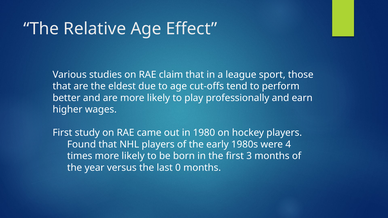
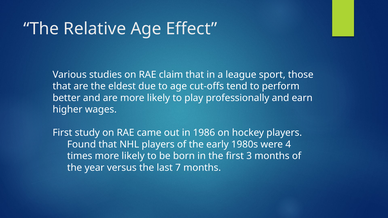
1980: 1980 -> 1986
0: 0 -> 7
